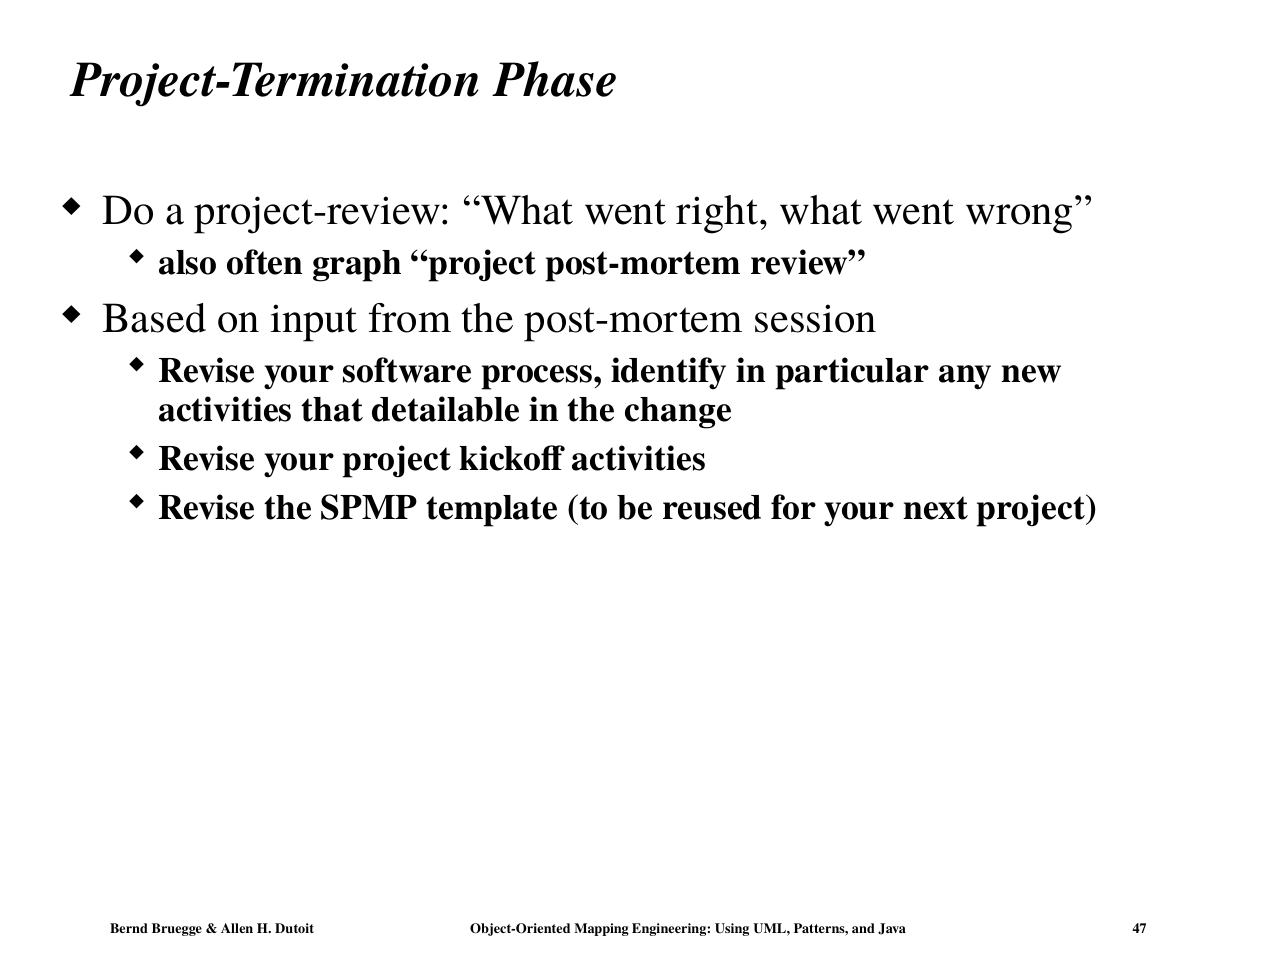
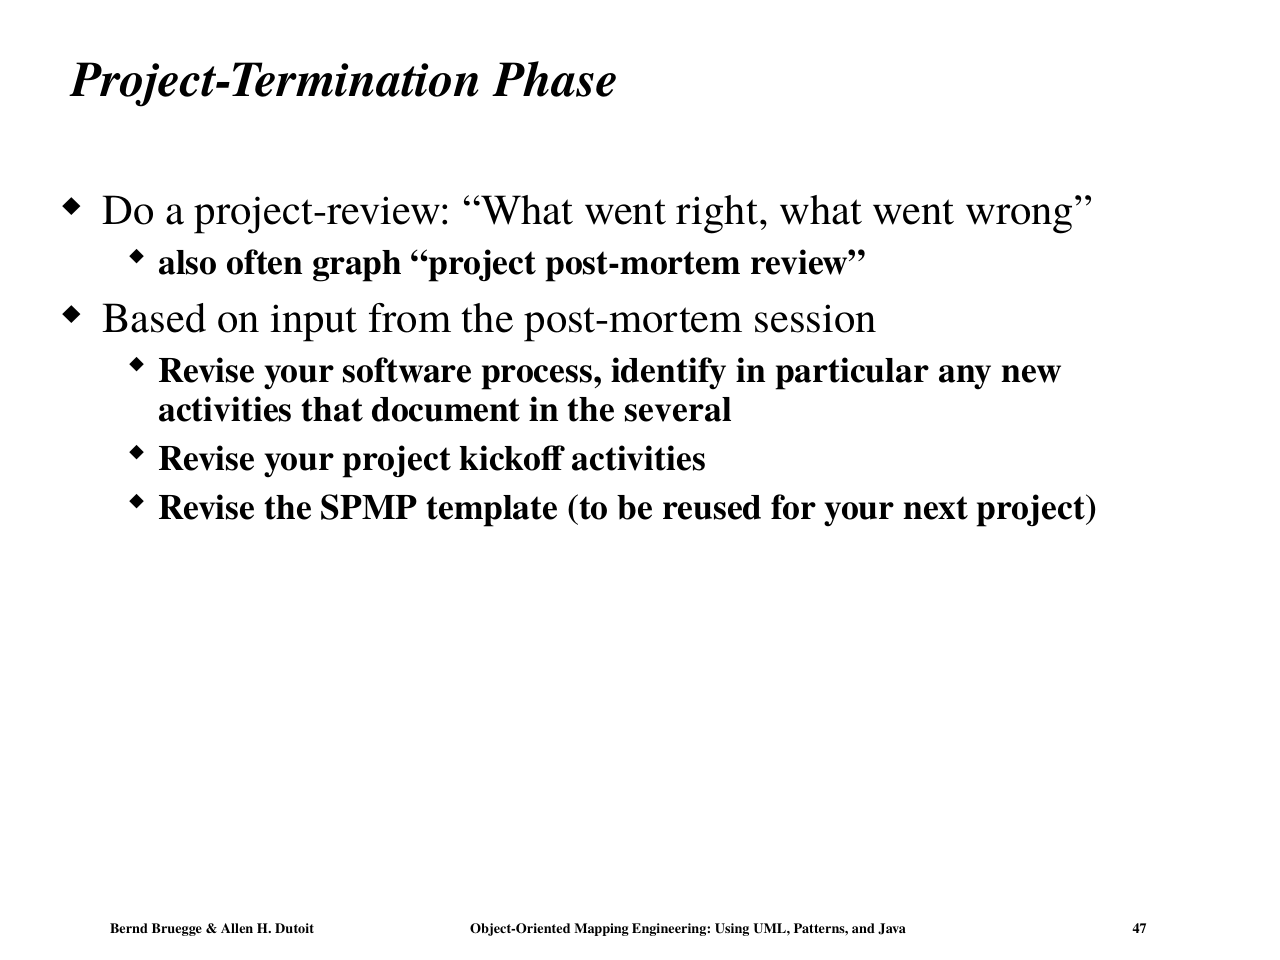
detailable: detailable -> document
change: change -> several
